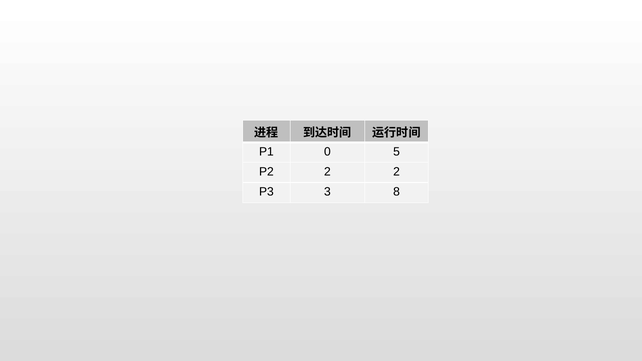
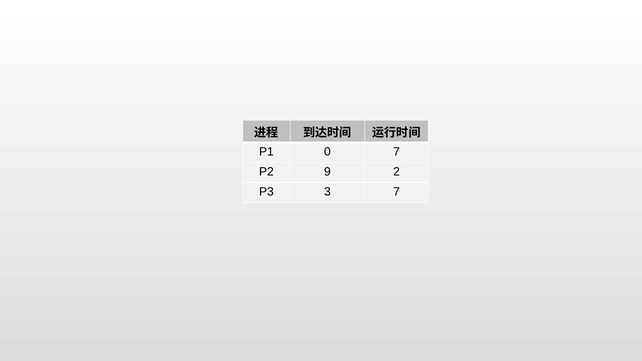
0 5: 5 -> 7
P2 2: 2 -> 9
3 8: 8 -> 7
